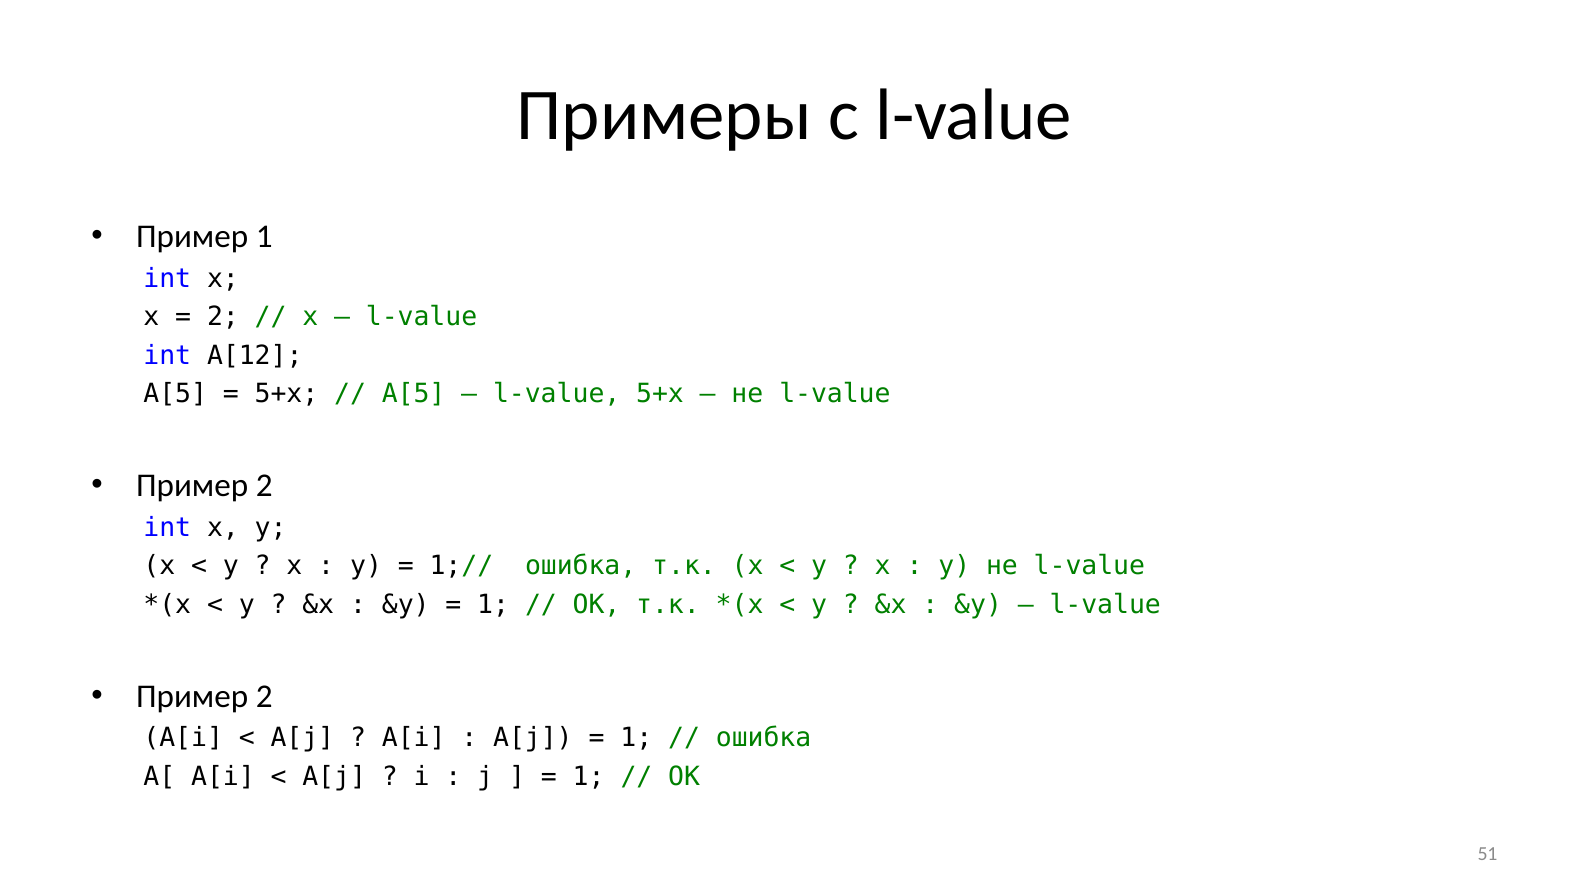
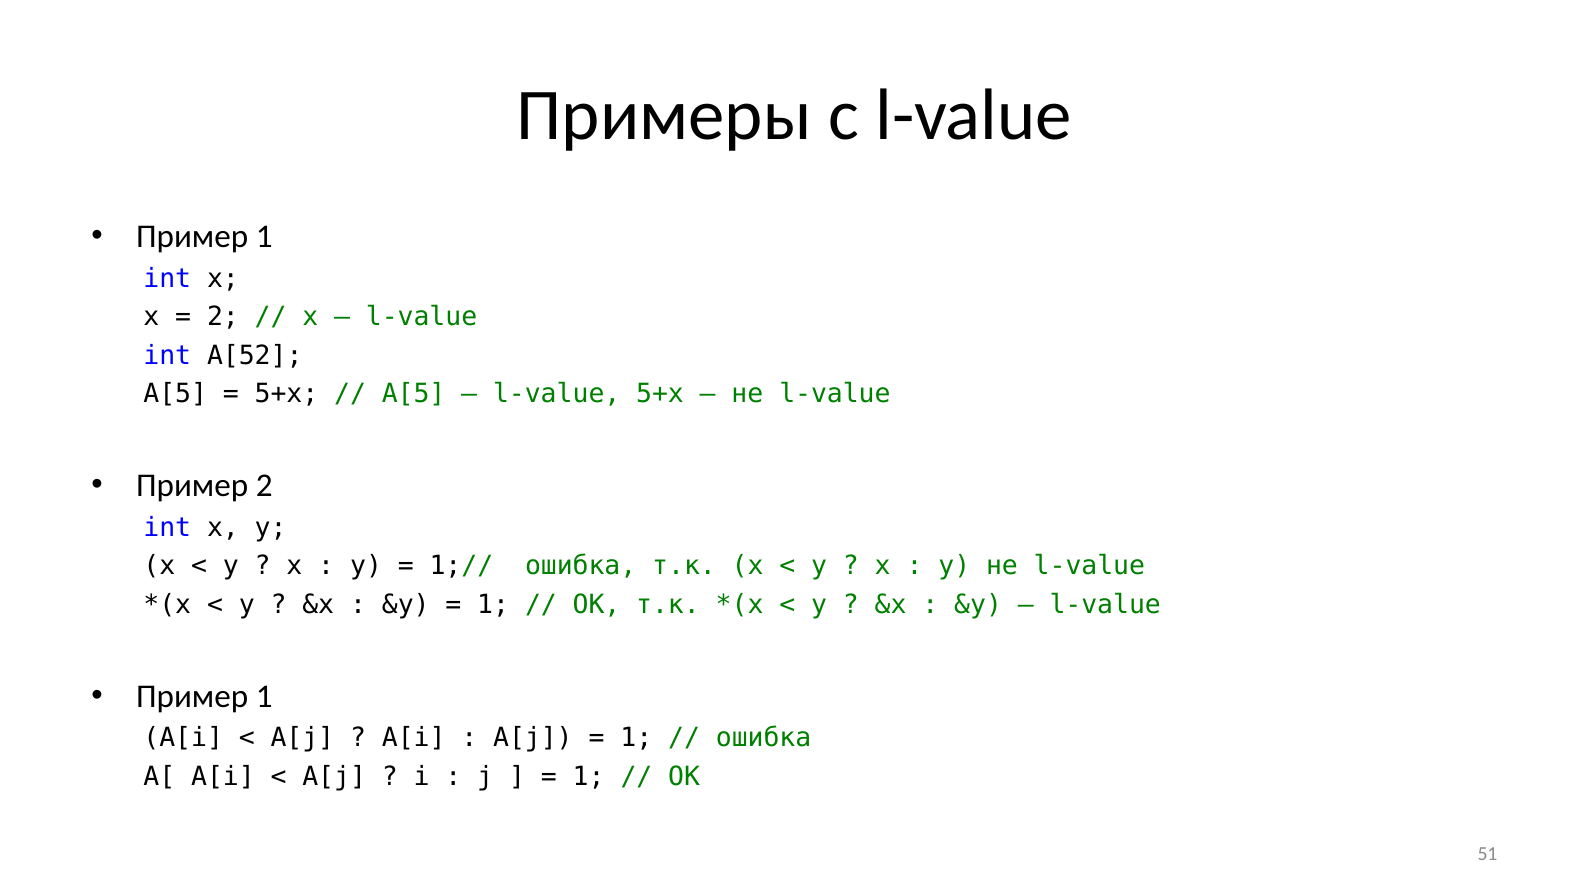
A[12: A[12 -> A[52
2 at (264, 696): 2 -> 1
